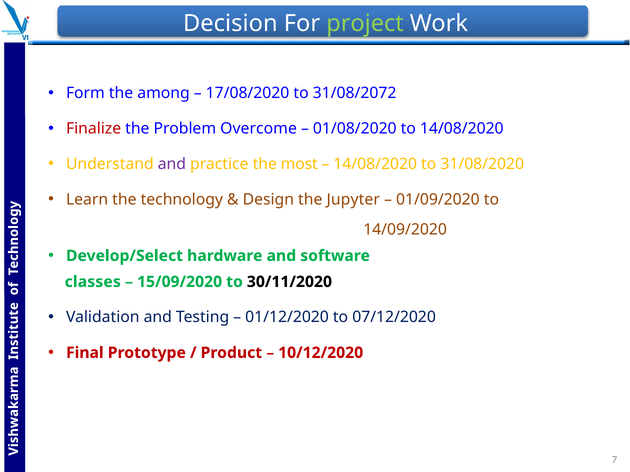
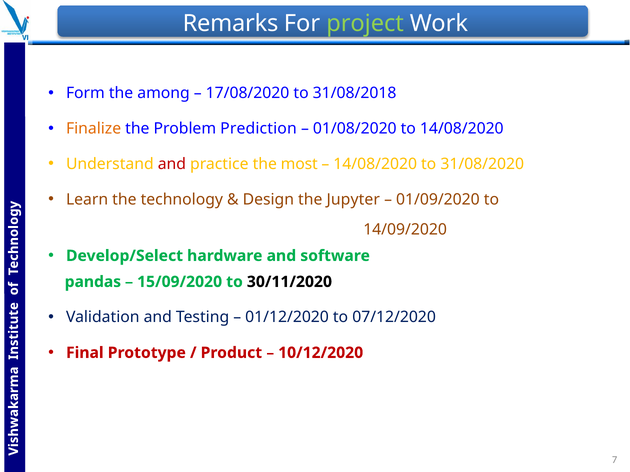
Decision: Decision -> Remarks
31/08/2072: 31/08/2072 -> 31/08/2018
Finalize colour: red -> orange
Overcome: Overcome -> Prediction
and at (172, 164) colour: purple -> red
classes: classes -> pandas
